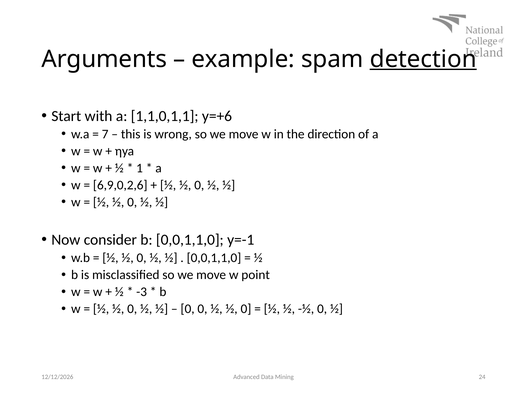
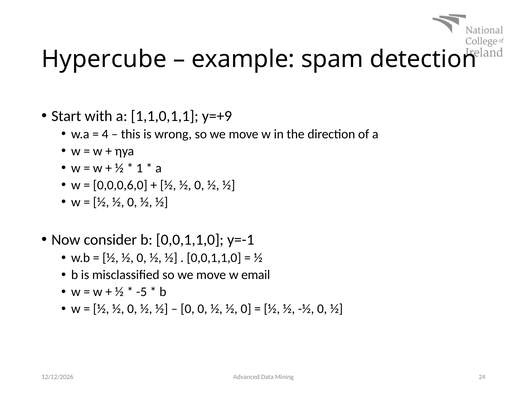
Arguments: Arguments -> Hypercube
detection underline: present -> none
y=+6: y=+6 -> y=+9
7: 7 -> 4
6,9,0,2,6: 6,9,0,2,6 -> 0,0,0,6,0
point: point -> email
-3: -3 -> -5
